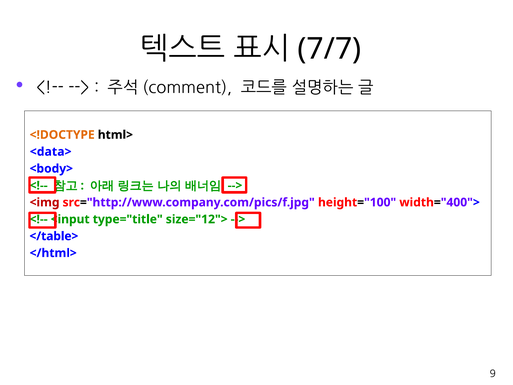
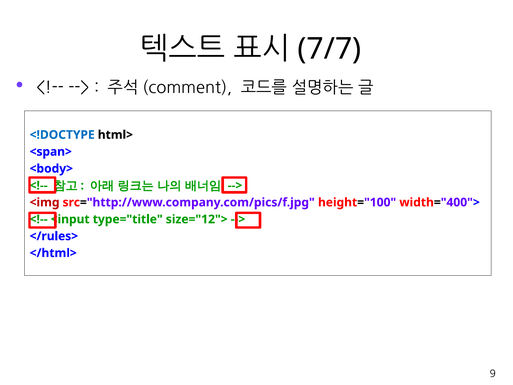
<!DOCTYPE colour: orange -> blue
<data>: <data> -> <span>
</table>: </table> -> </rules>
